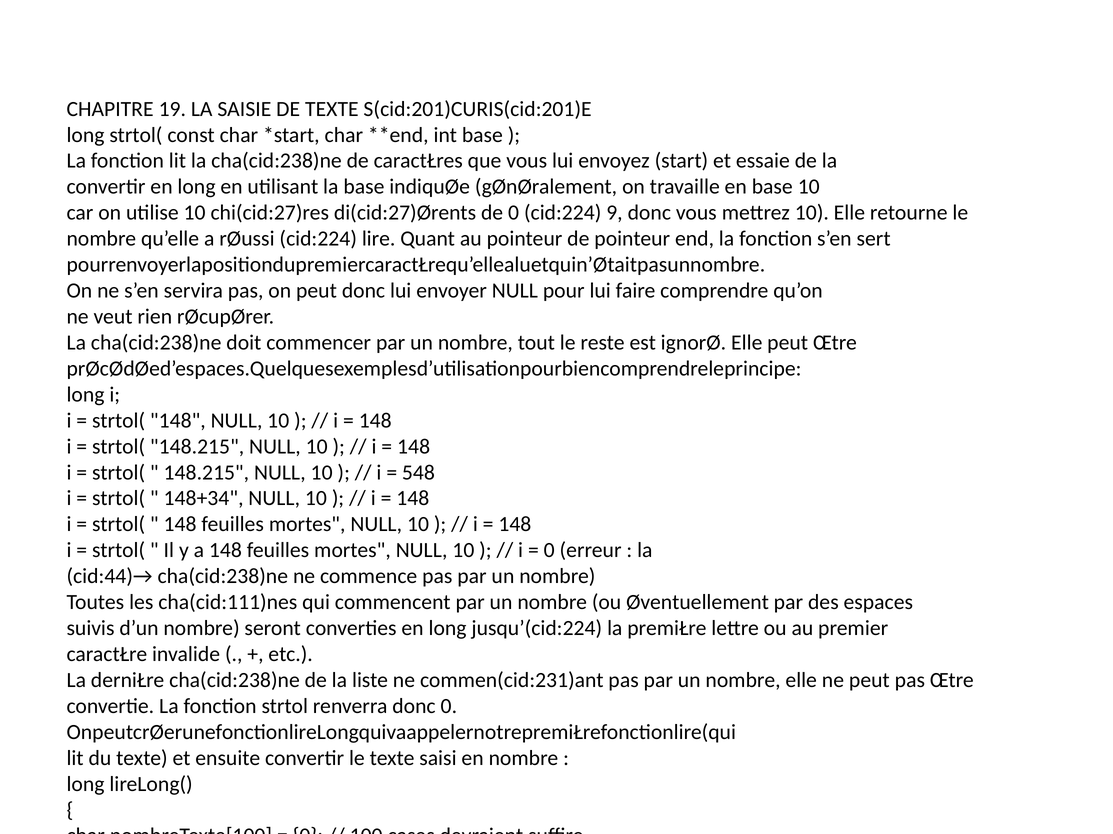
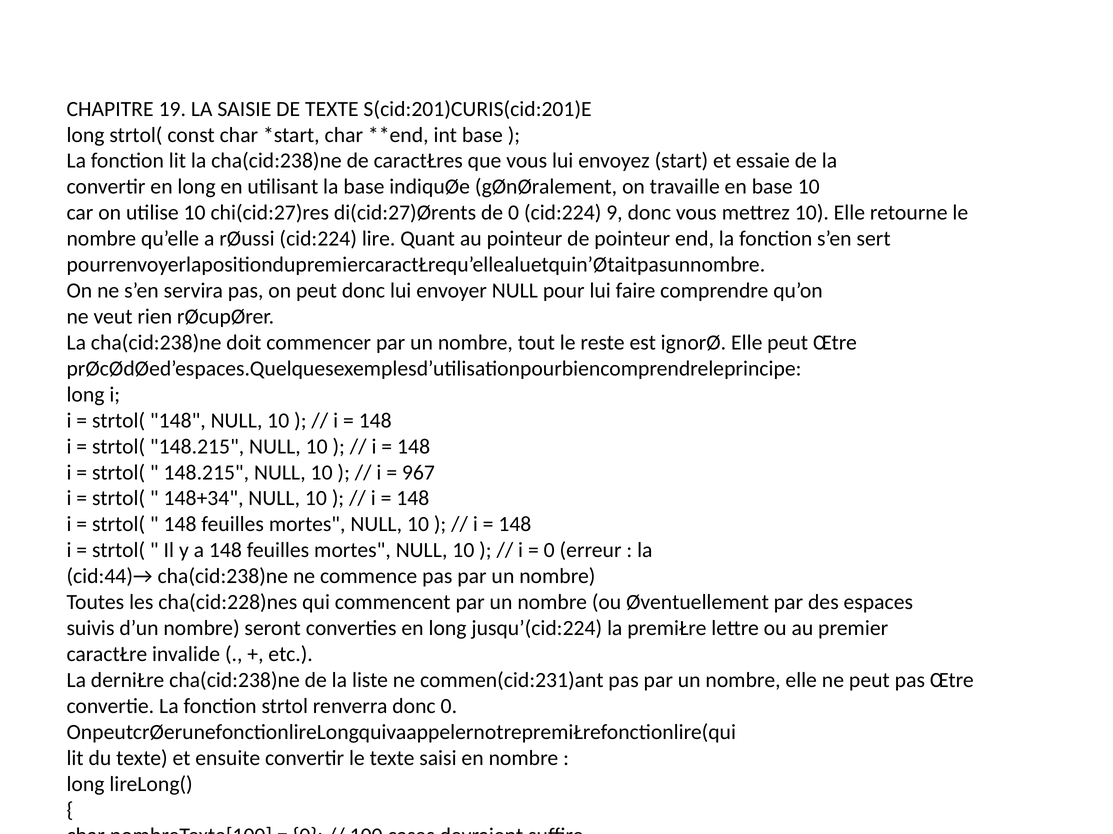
548: 548 -> 967
cha(cid:111)nes: cha(cid:111)nes -> cha(cid:228)nes
